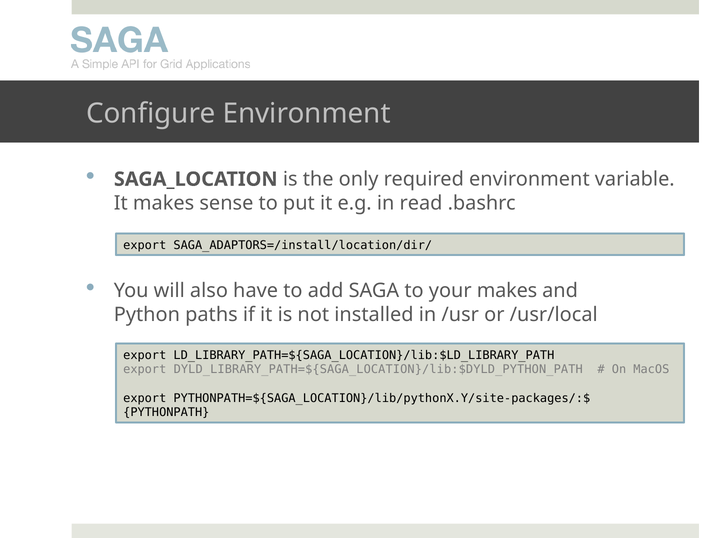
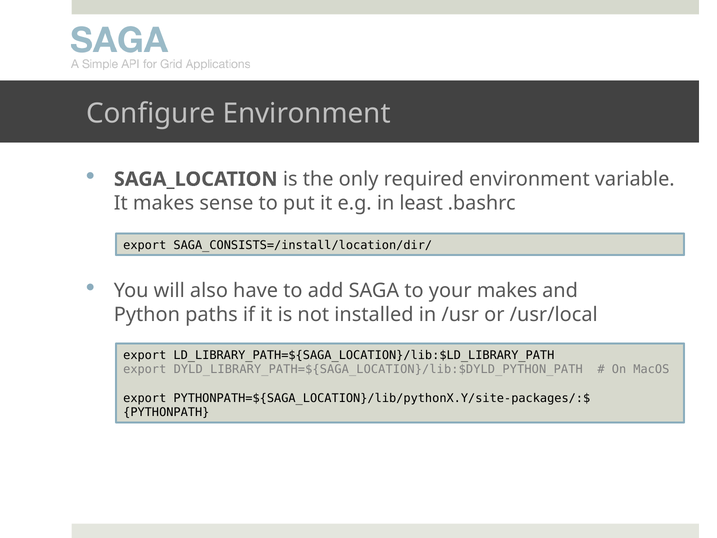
read: read -> least
SAGA_ADAPTORS=/install/location/dir/: SAGA_ADAPTORS=/install/location/dir/ -> SAGA_CONSISTS=/install/location/dir/
